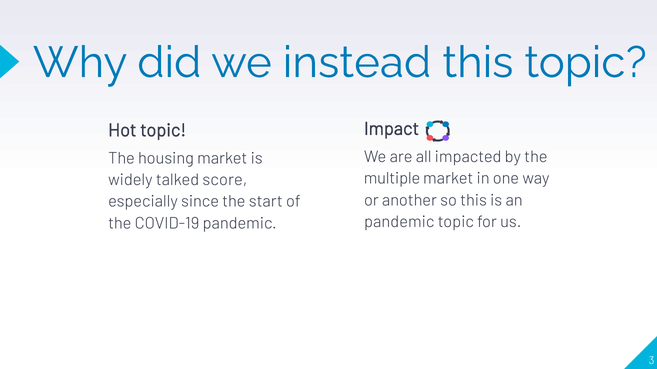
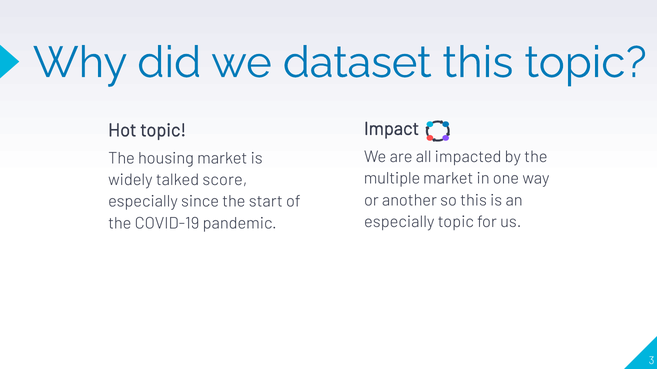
instead: instead -> dataset
pandemic at (399, 222): pandemic -> especially
